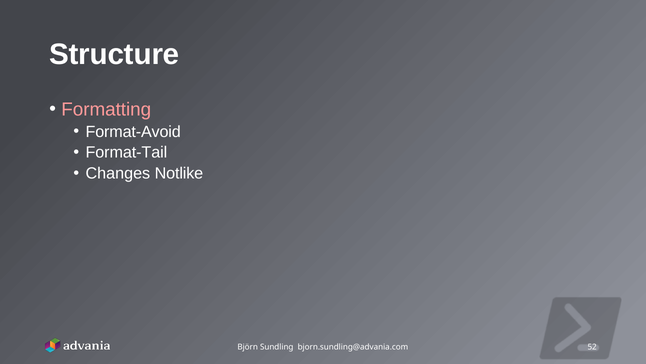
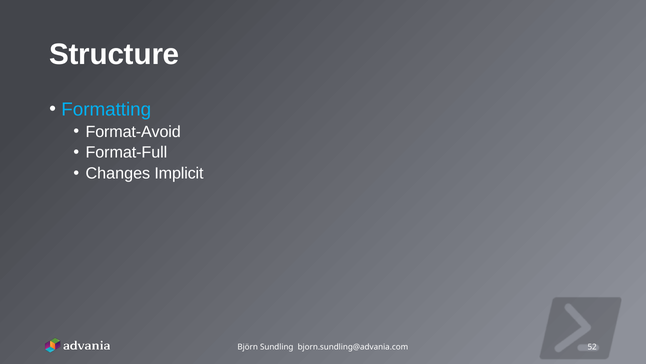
Formatting colour: pink -> light blue
Format-Tail: Format-Tail -> Format-Full
Notlike: Notlike -> Implicit
